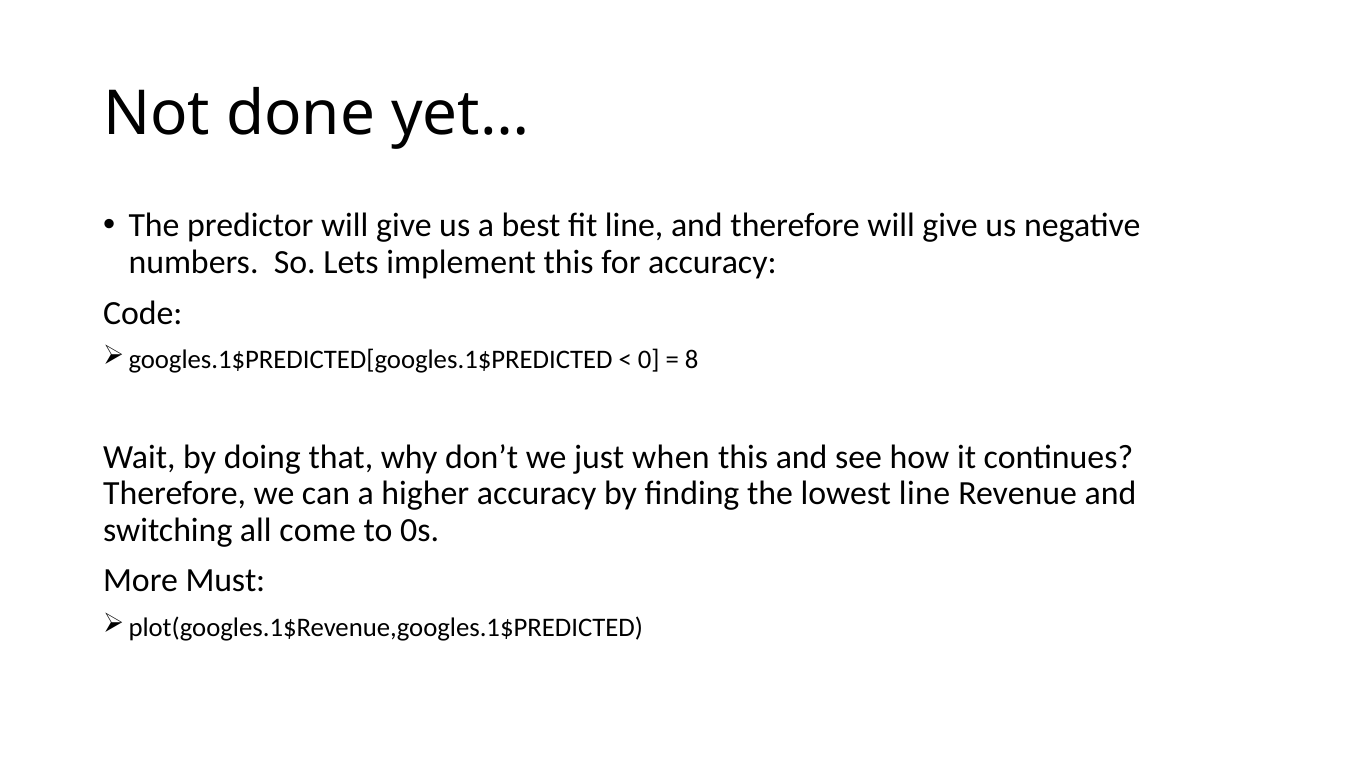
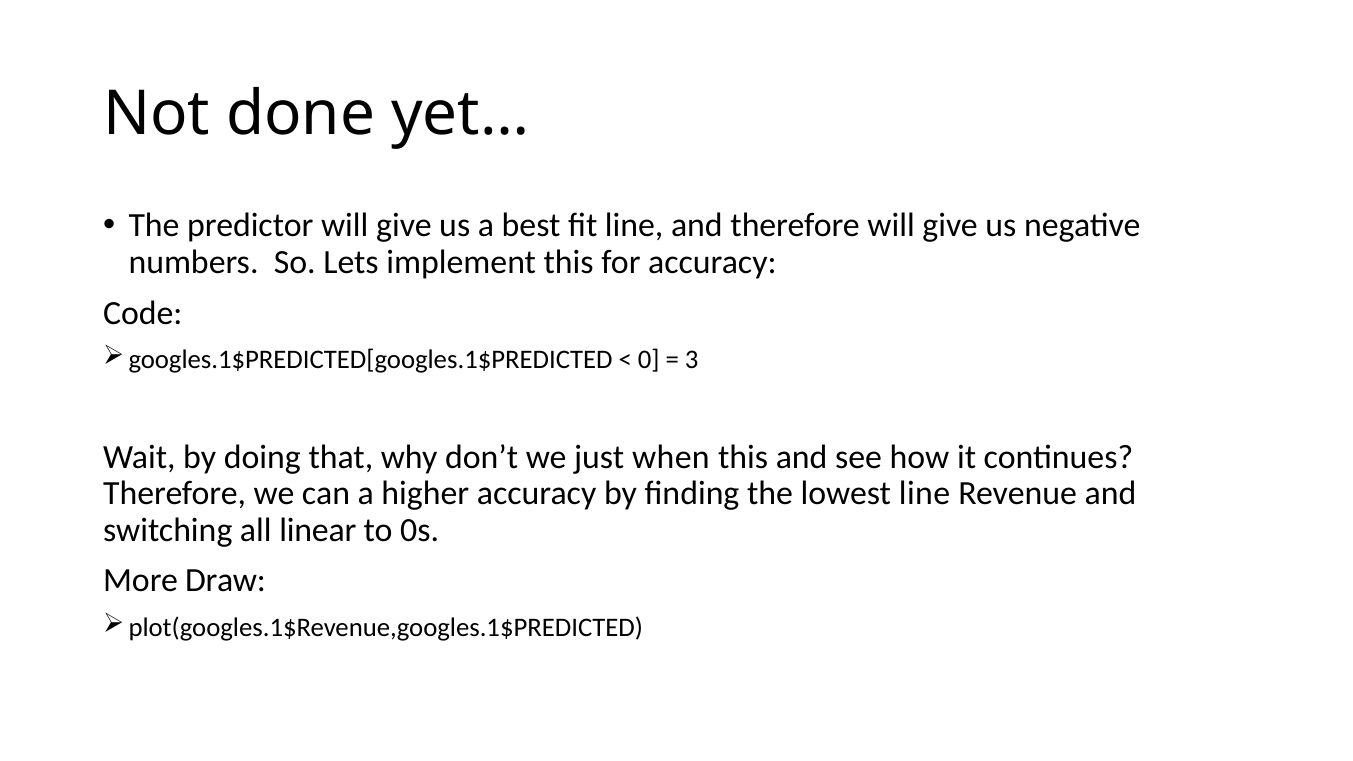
8: 8 -> 3
come: come -> linear
Must: Must -> Draw
